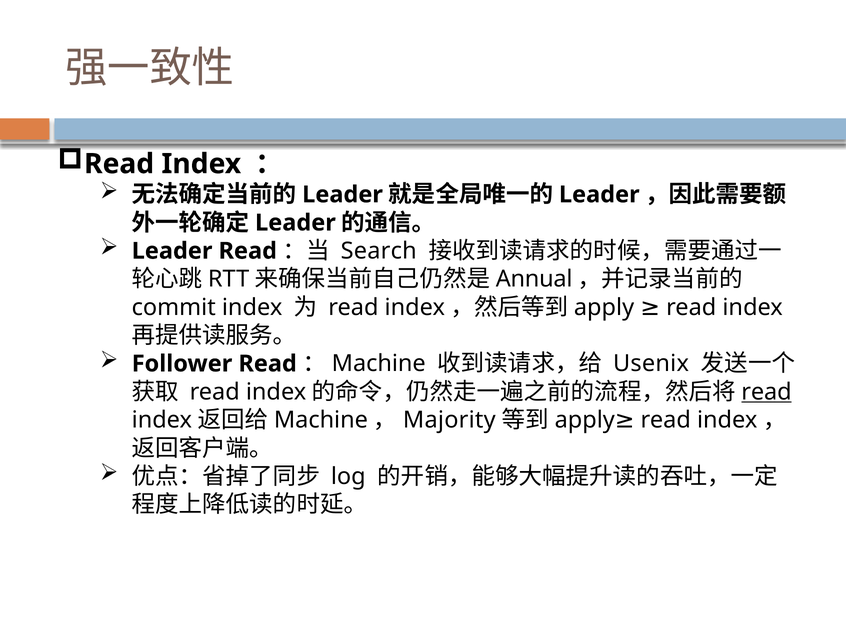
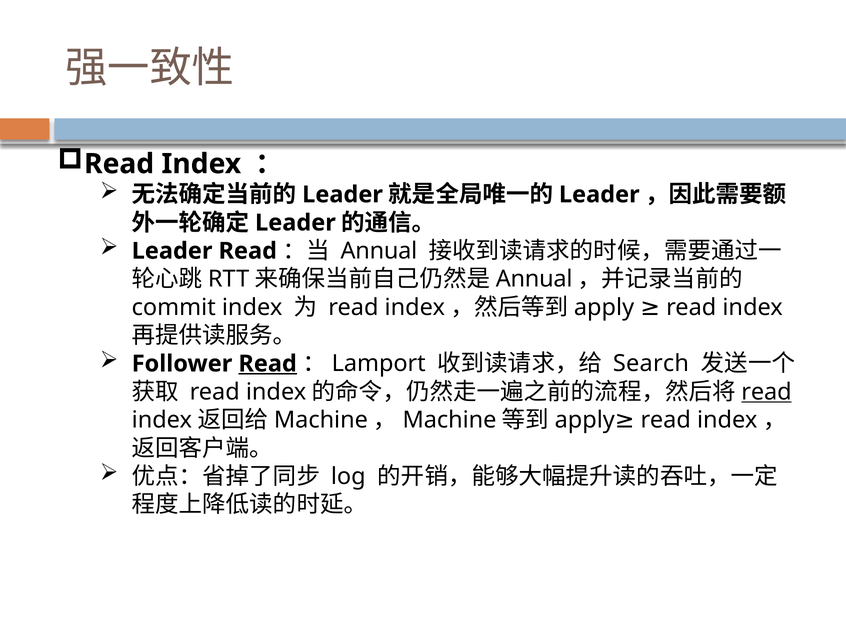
Search at (379, 251): Search -> Annual
Read at (268, 364) underline: none -> present
Machine at (379, 364): Machine -> Lamport
Usenix: Usenix -> Search
Majority at (449, 420): Majority -> Machine
